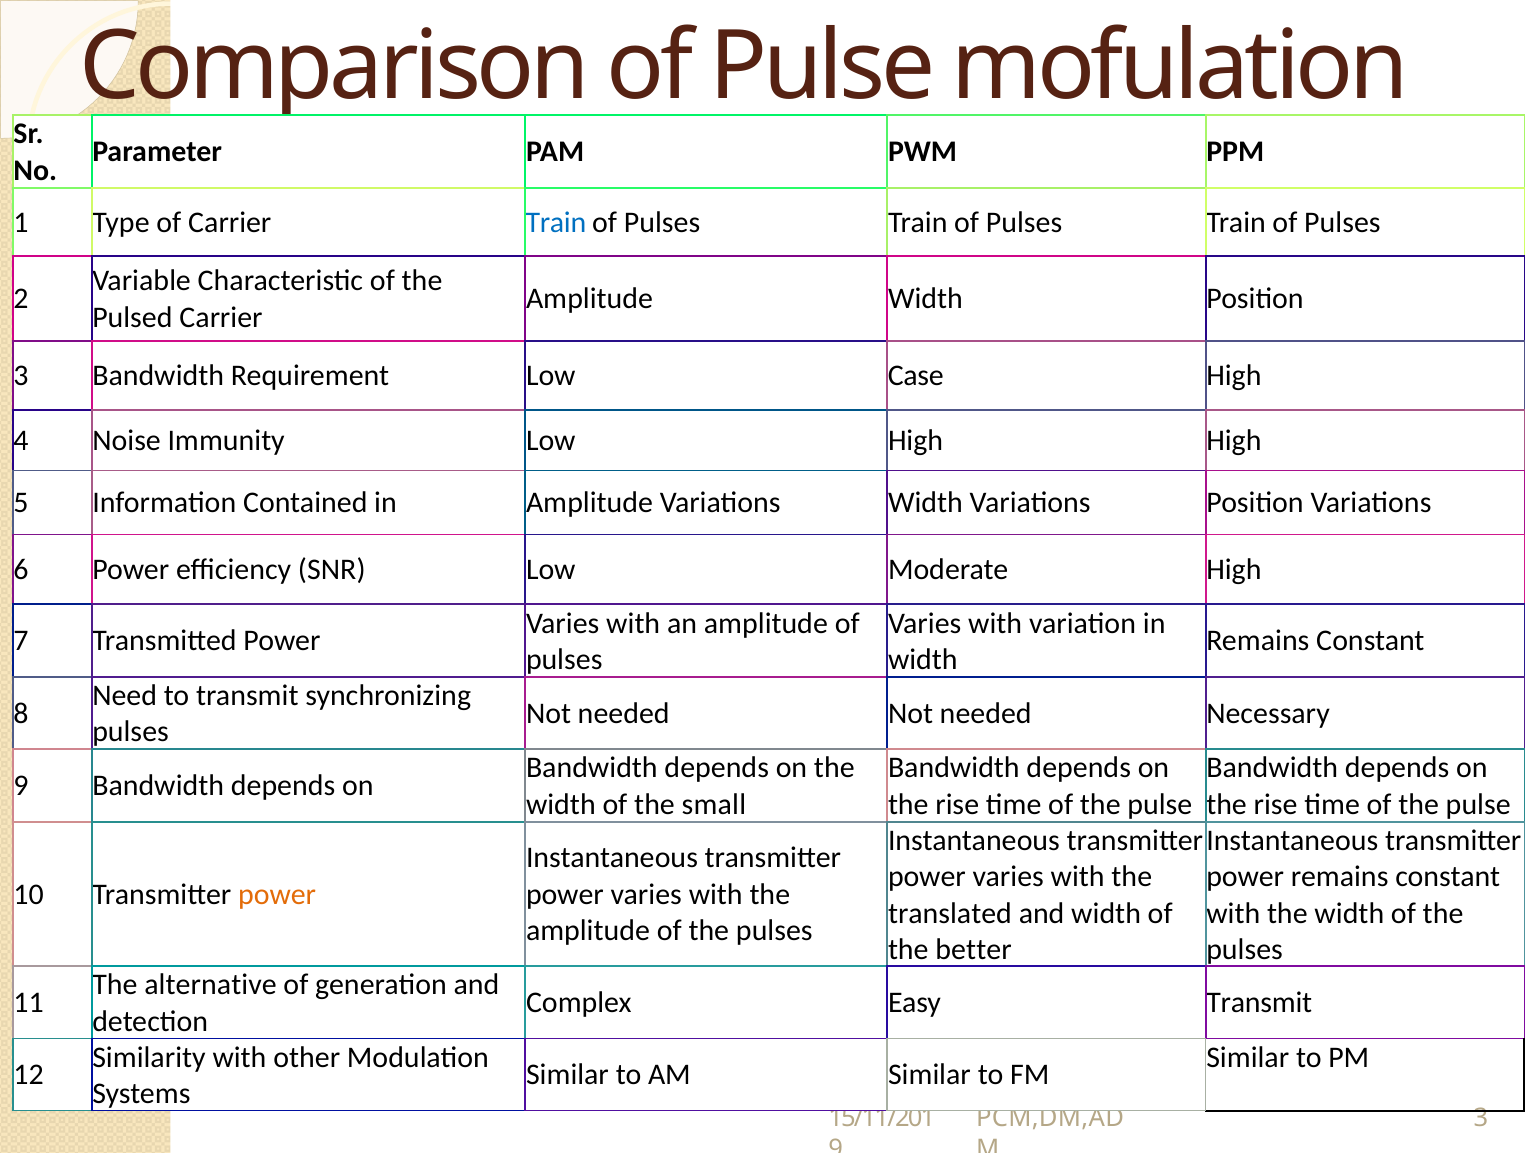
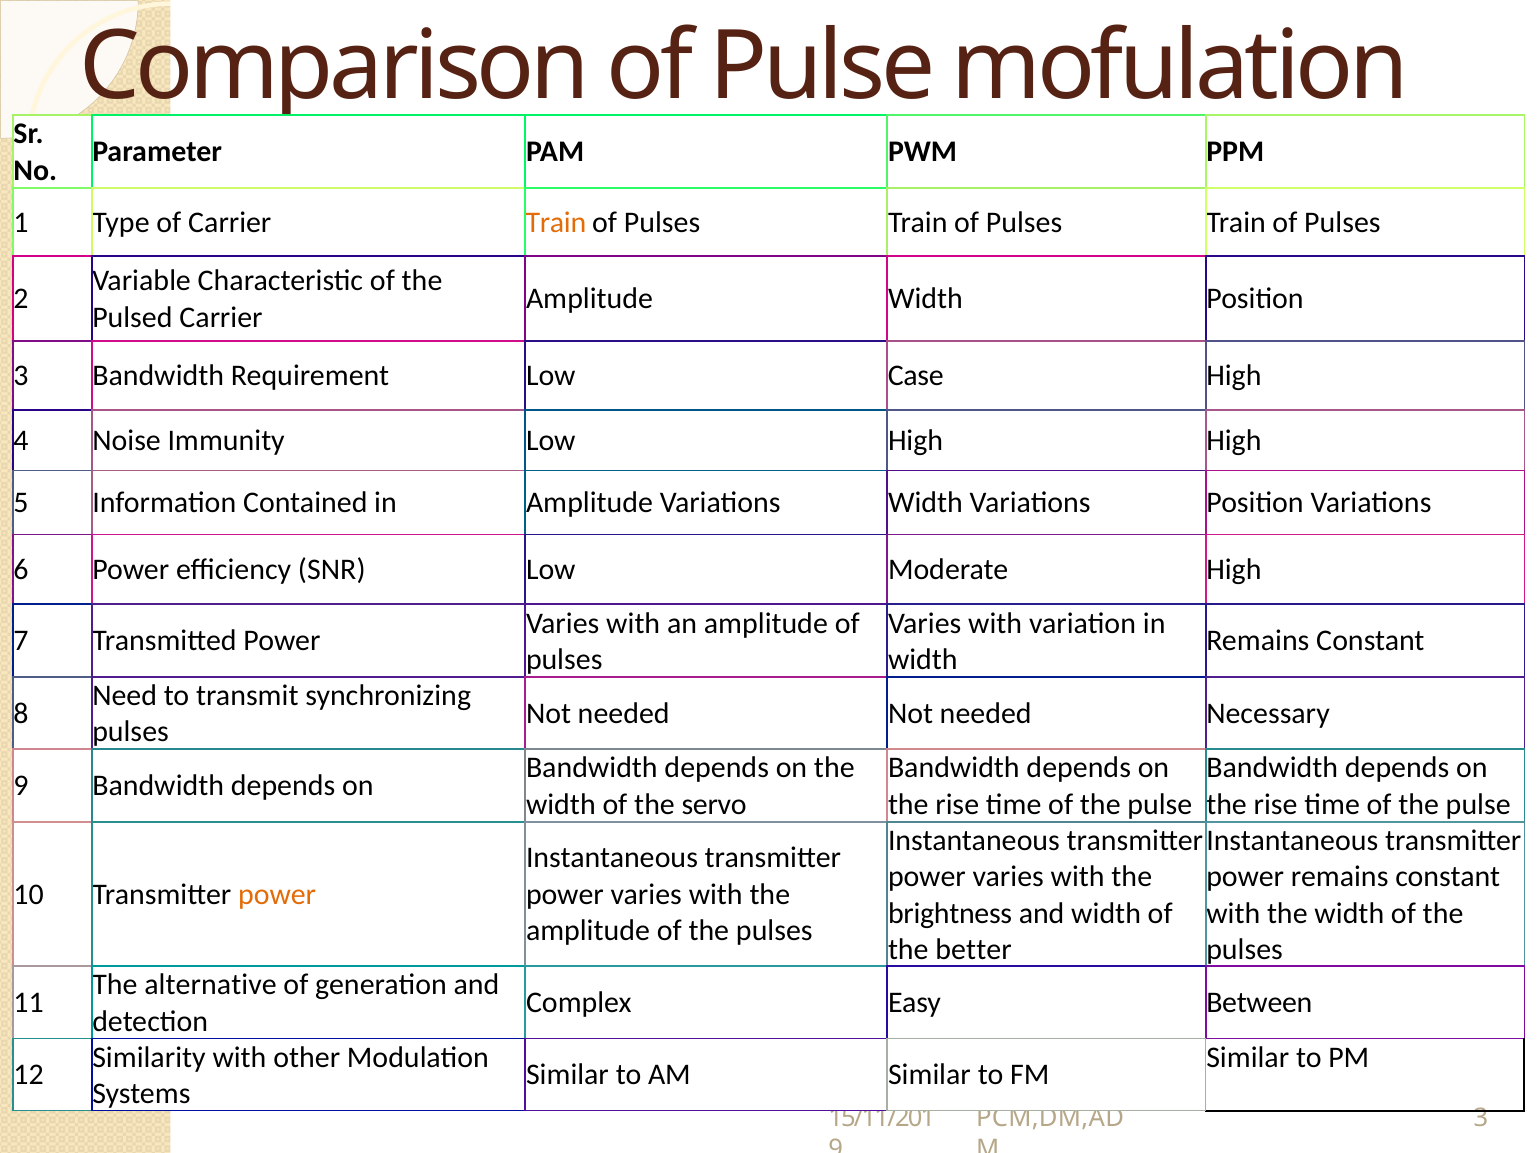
Train at (556, 222) colour: blue -> orange
small: small -> servo
translated: translated -> brightness
Easy Transmit: Transmit -> Between
